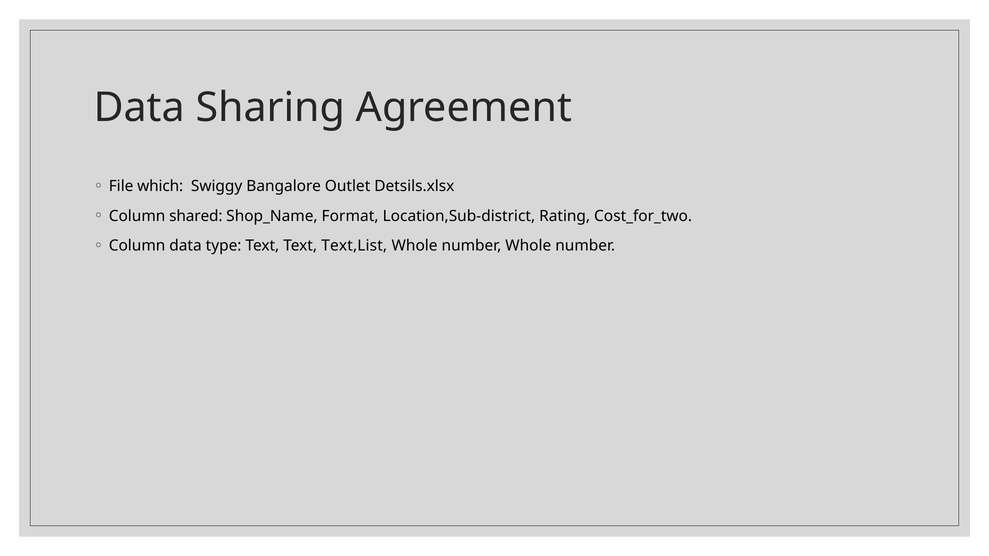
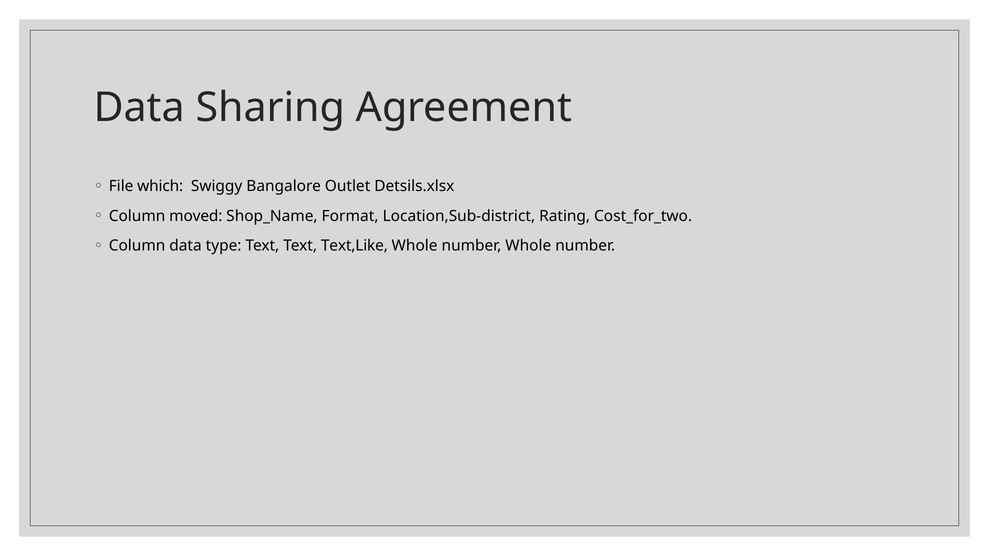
shared: shared -> moved
Text,List: Text,List -> Text,Like
